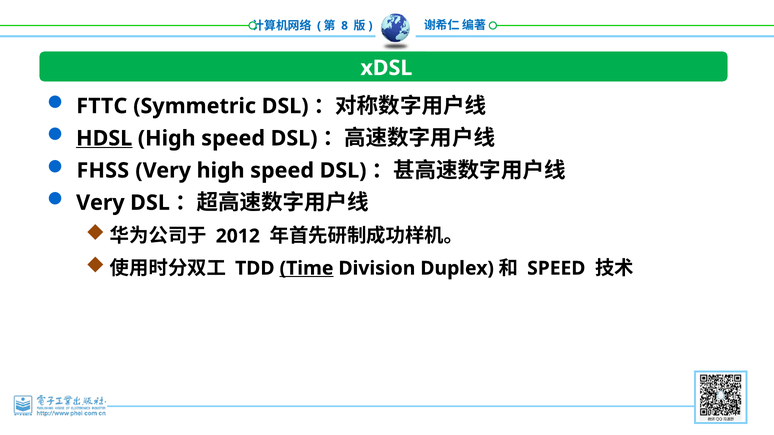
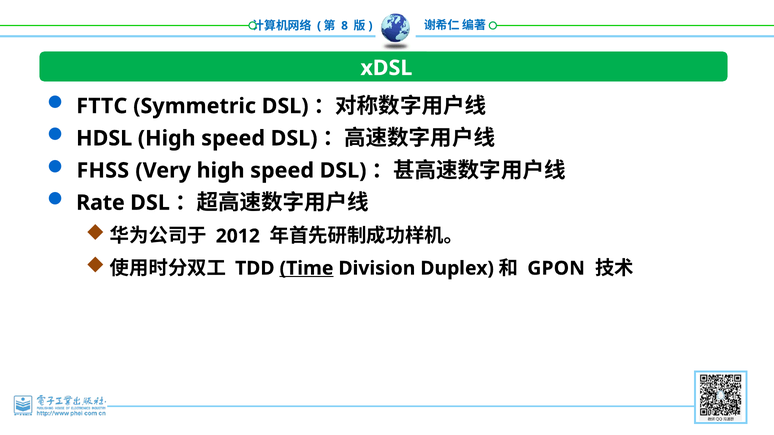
HDSL underline: present -> none
Very at (100, 203): Very -> Rate
SPEED at (556, 269): SPEED -> GPON
